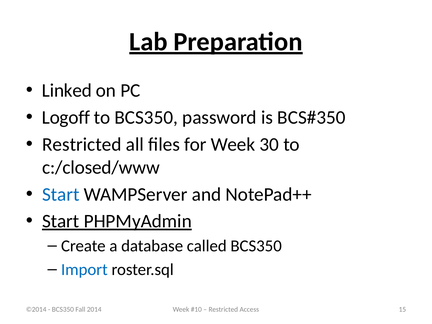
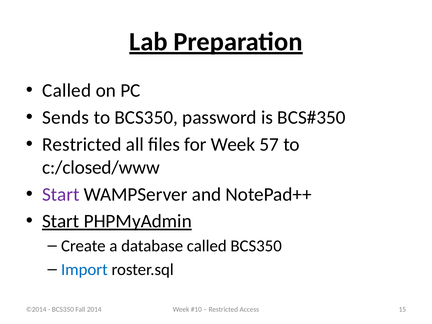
Linked at (67, 91): Linked -> Called
Logoff: Logoff -> Sends
30: 30 -> 57
Start at (61, 194) colour: blue -> purple
